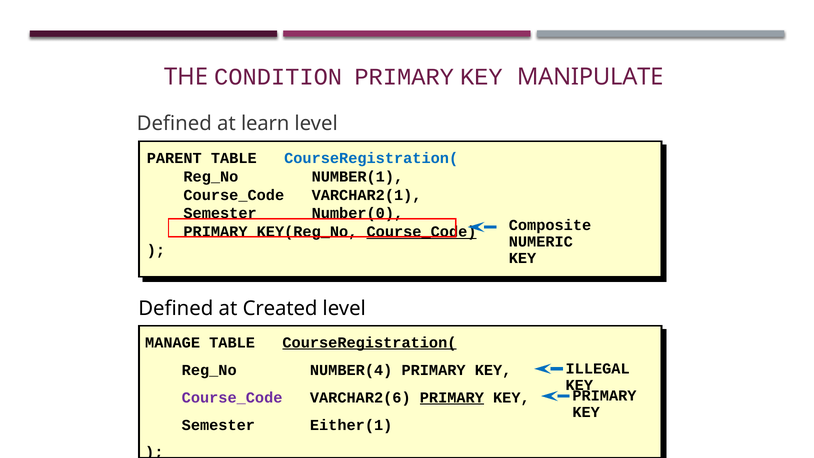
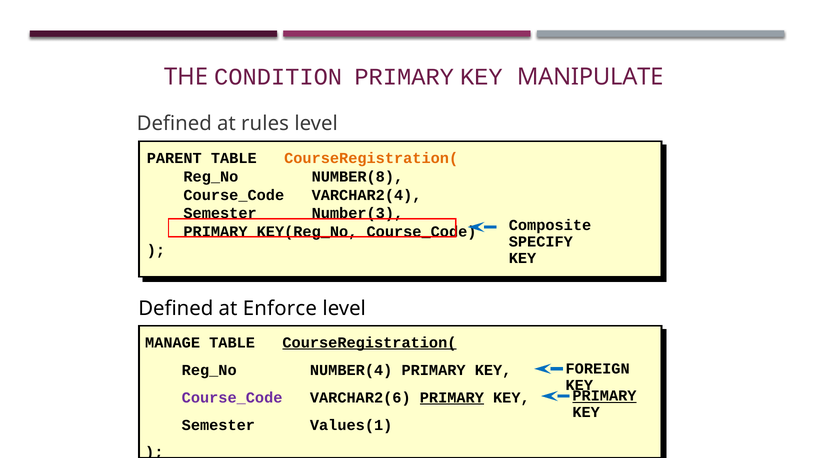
learn: learn -> rules
CourseRegistration( at (371, 158) colour: blue -> orange
NUMBER(1: NUMBER(1 -> NUMBER(8
VARCHAR2(1: VARCHAR2(1 -> VARCHAR2(4
Number(0: Number(0 -> Number(3
Course_Code at (422, 232) underline: present -> none
NUMERIC: NUMERIC -> SPECIFY
Created: Created -> Enforce
ILLEGAL: ILLEGAL -> FOREIGN
PRIMARY at (604, 396) underline: none -> present
Either(1: Either(1 -> Values(1
